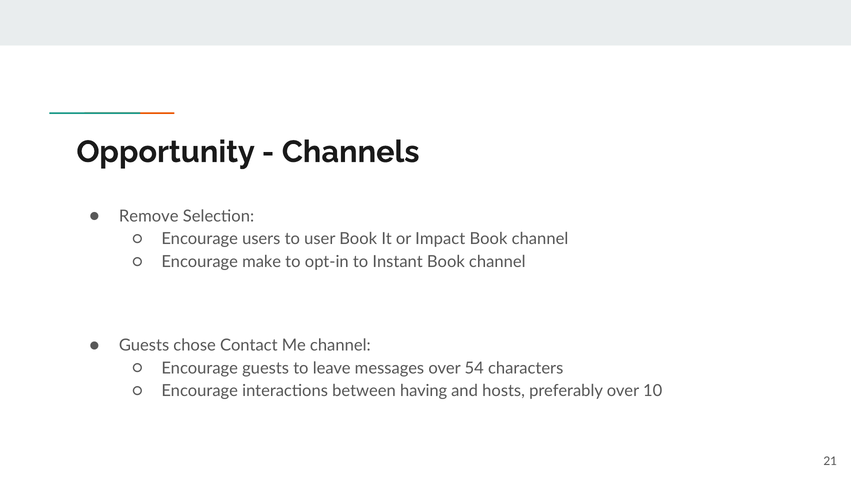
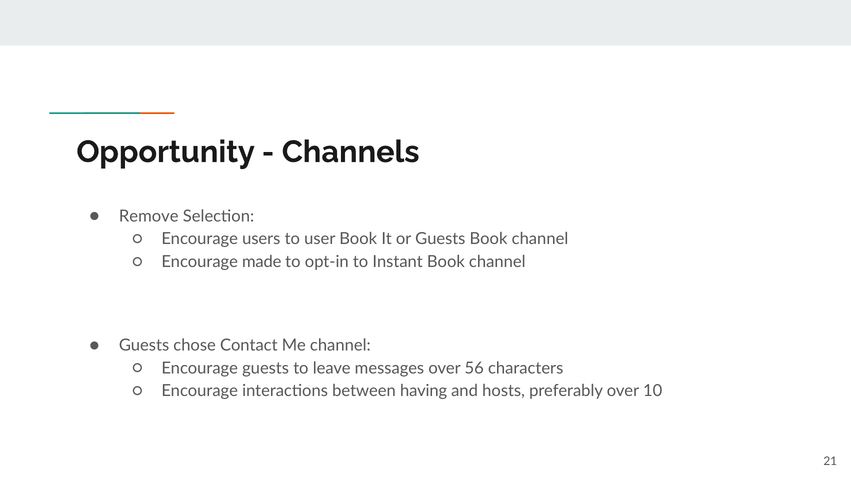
or Impact: Impact -> Guests
make: make -> made
54: 54 -> 56
